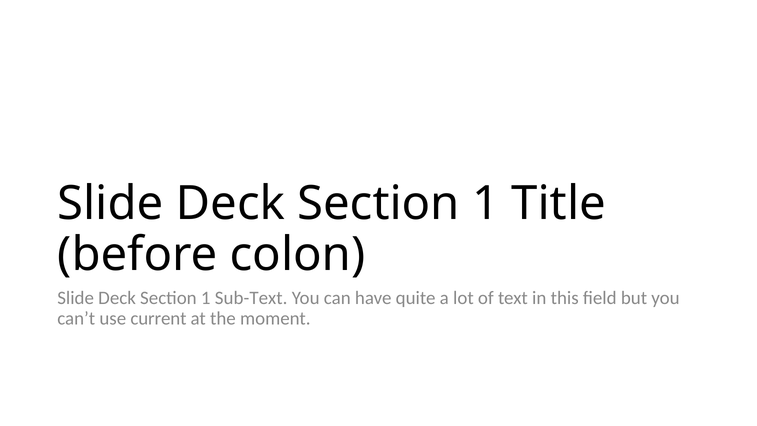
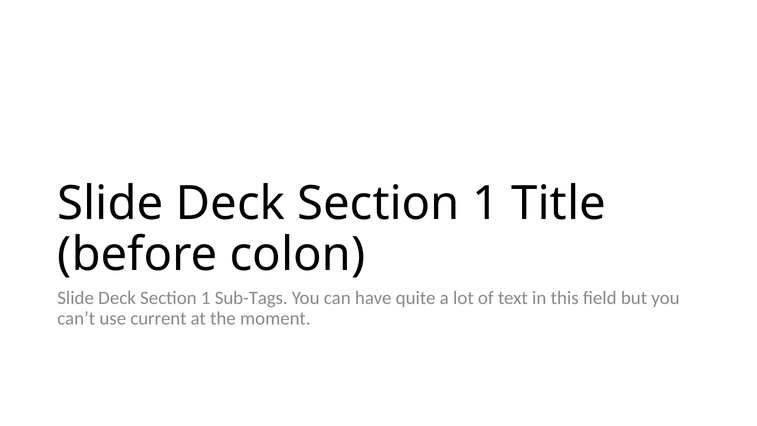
Sub-Text: Sub-Text -> Sub-Tags
